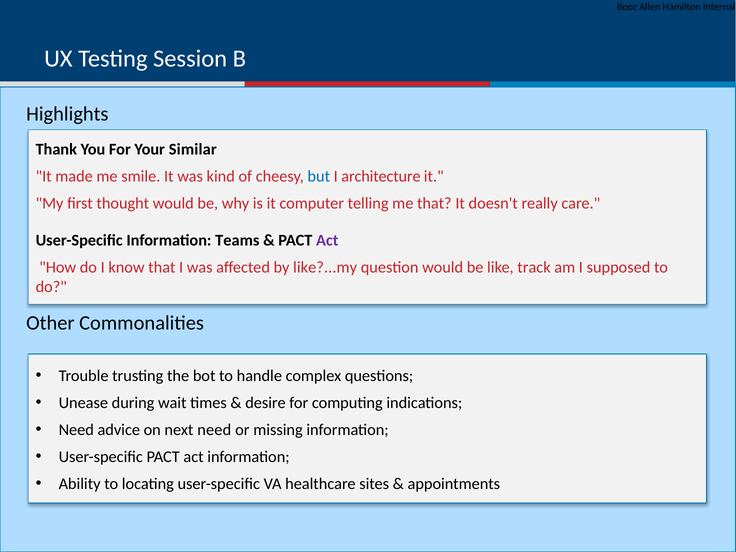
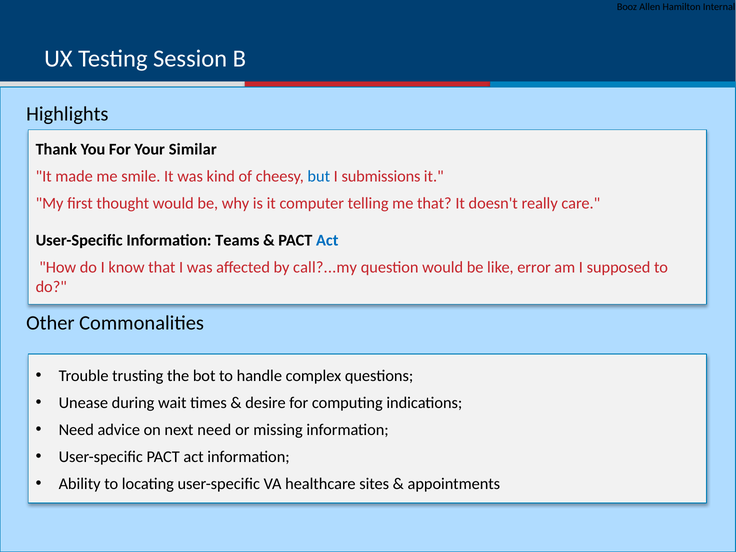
architecture: architecture -> submissions
Act at (327, 240) colour: purple -> blue
like?...my: like?...my -> call?...my
track: track -> error
